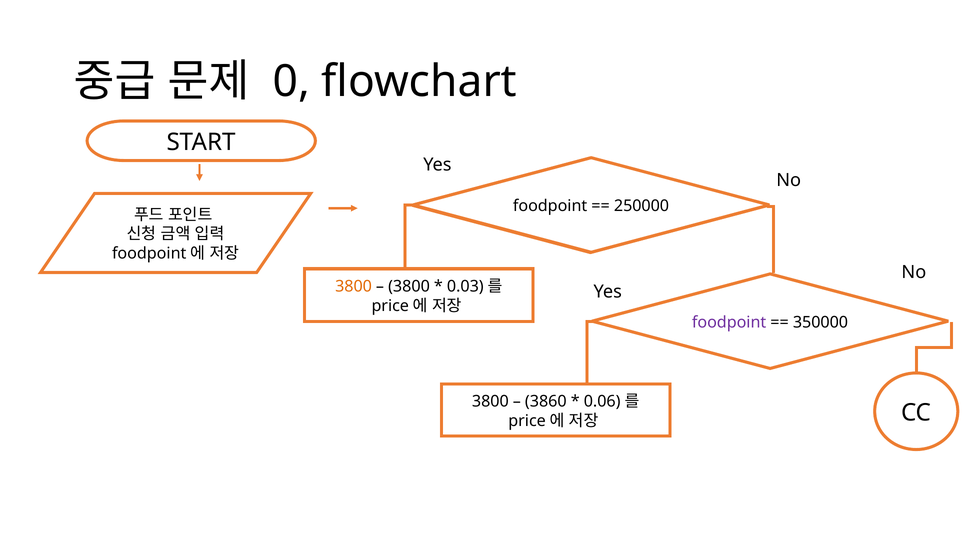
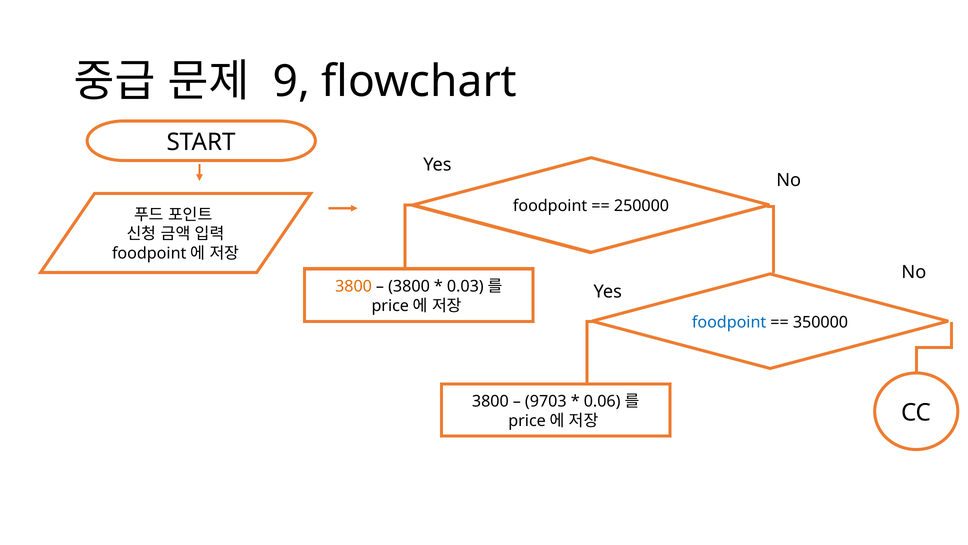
0: 0 -> 9
foodpoint at (729, 322) colour: purple -> blue
3860: 3860 -> 9703
